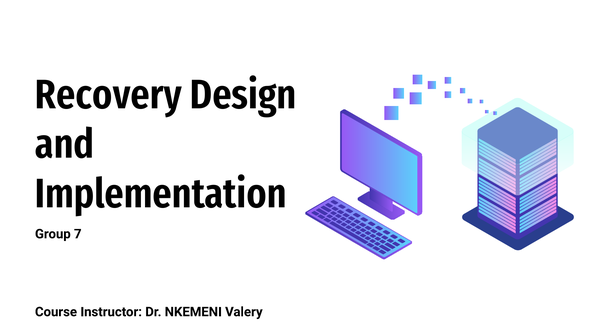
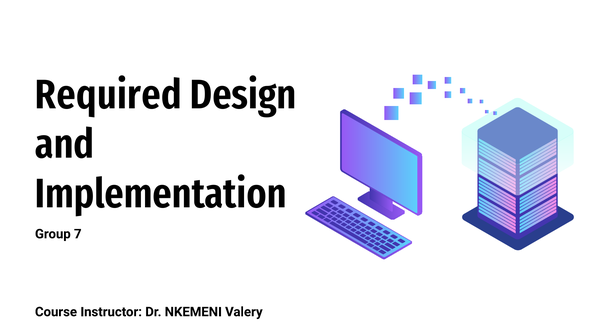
Recovery: Recovery -> Required
